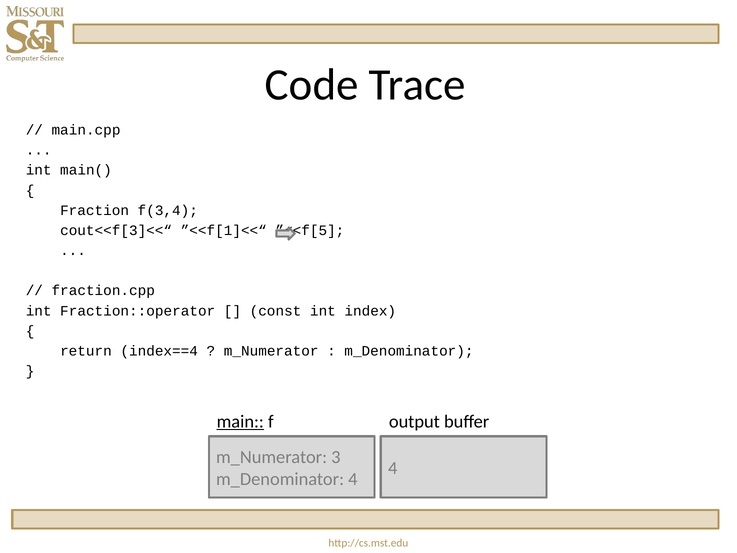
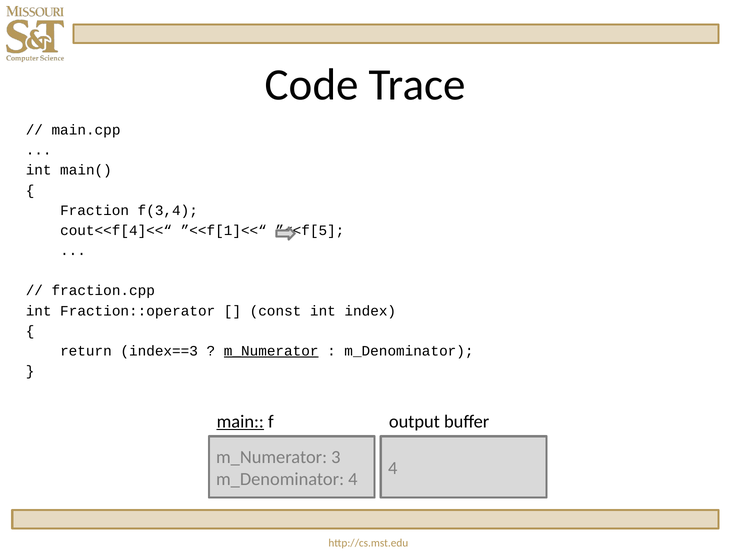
cout<<f[3]<<“: cout<<f[3]<<“ -> cout<<f[4]<<“
index==4: index==4 -> index==3
m_Numerator at (271, 351) underline: none -> present
